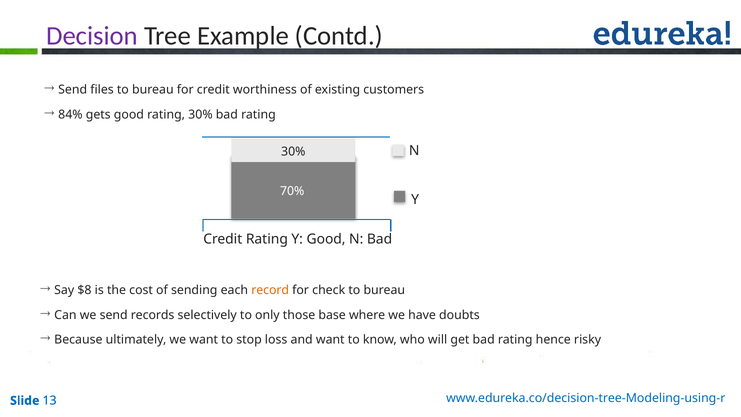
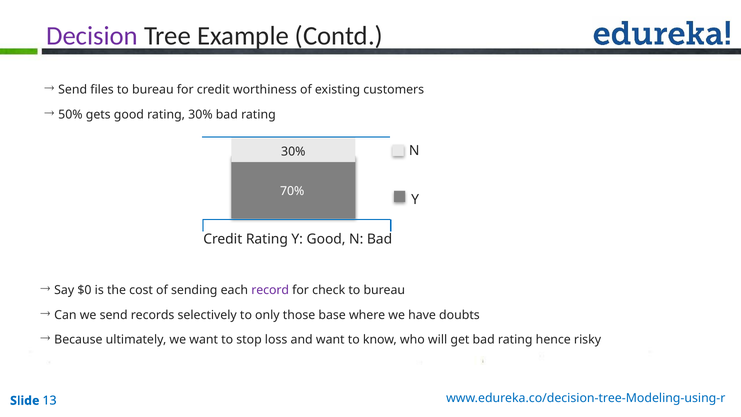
84%: 84% -> 50%
$8: $8 -> $0
record colour: orange -> purple
